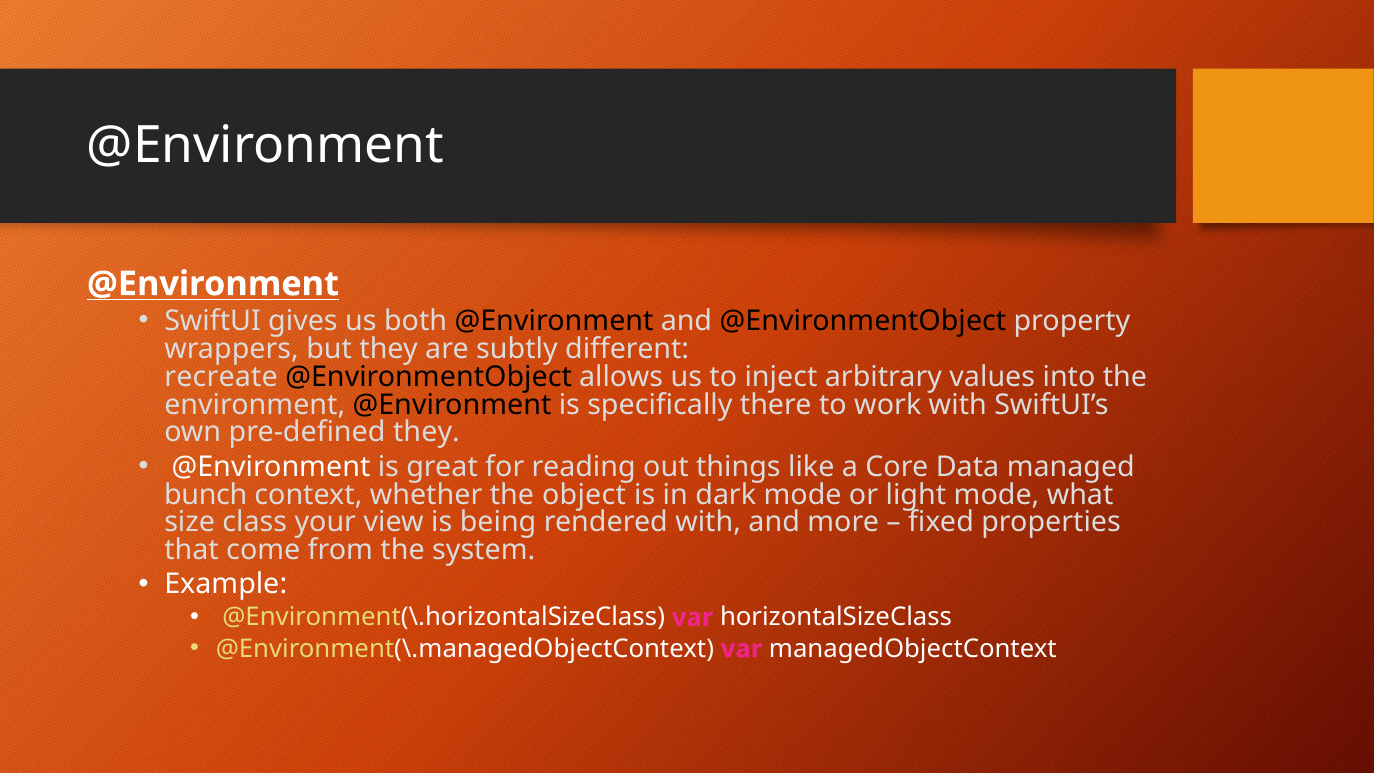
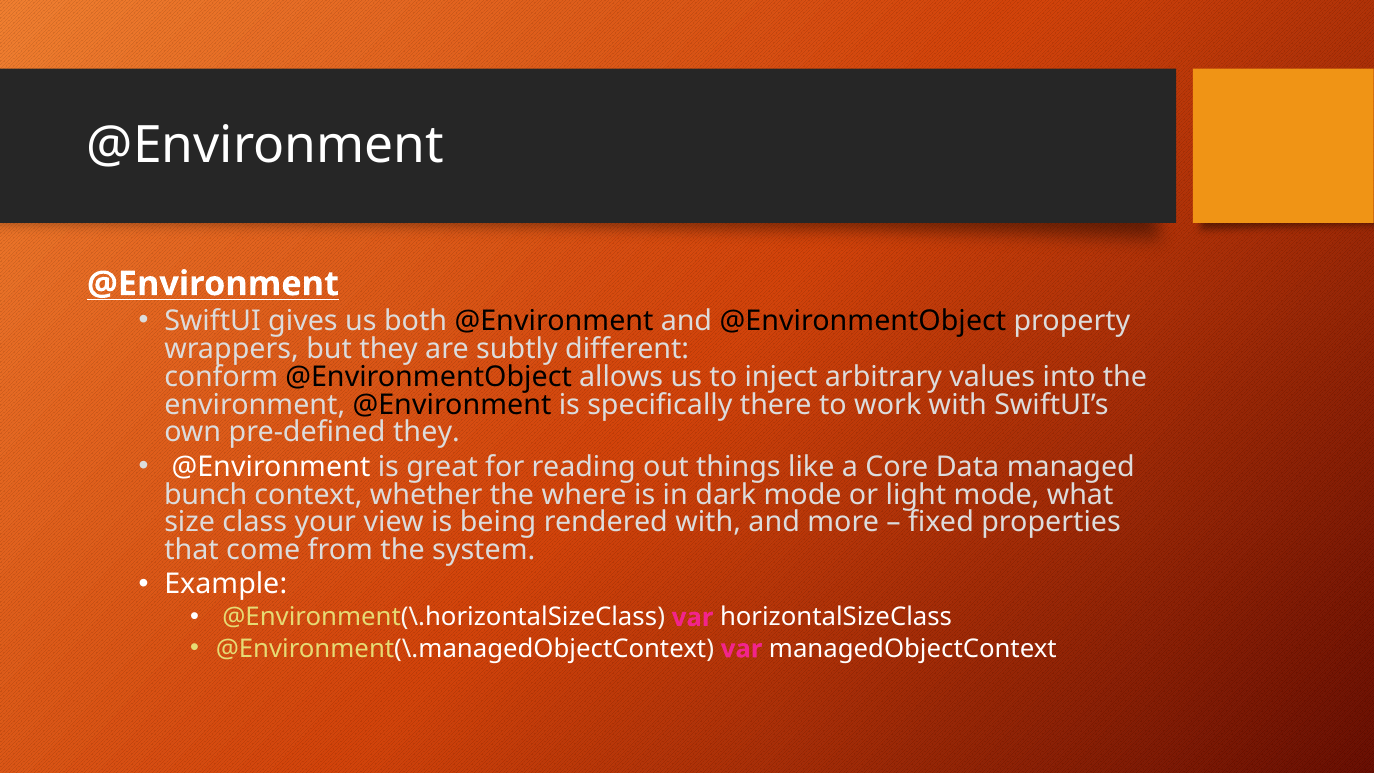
recreate: recreate -> conform
object: object -> where
